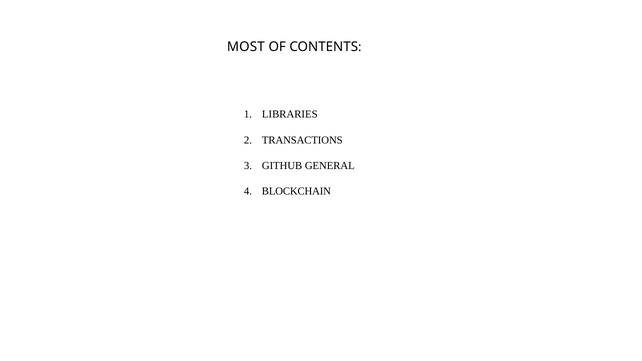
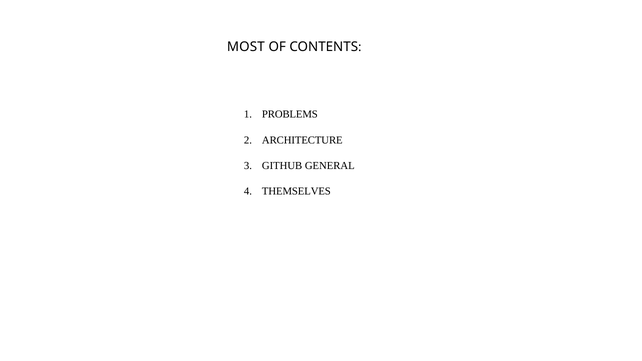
LIBRARIES: LIBRARIES -> PROBLEMS
TRANSACTIONS: TRANSACTIONS -> ARCHITECTURE
BLOCKCHAIN: BLOCKCHAIN -> THEMSELVES
